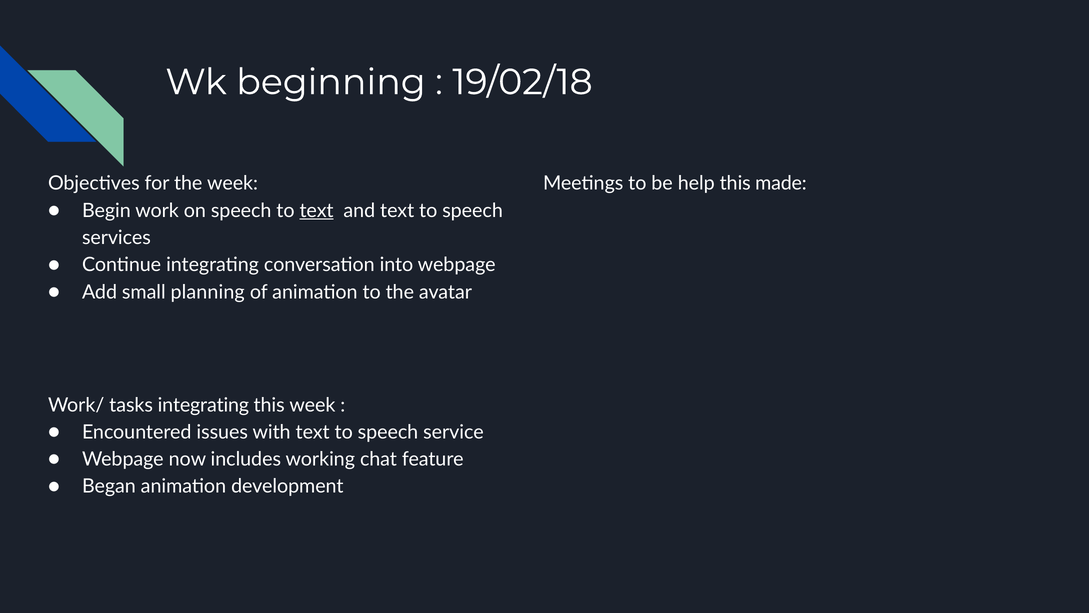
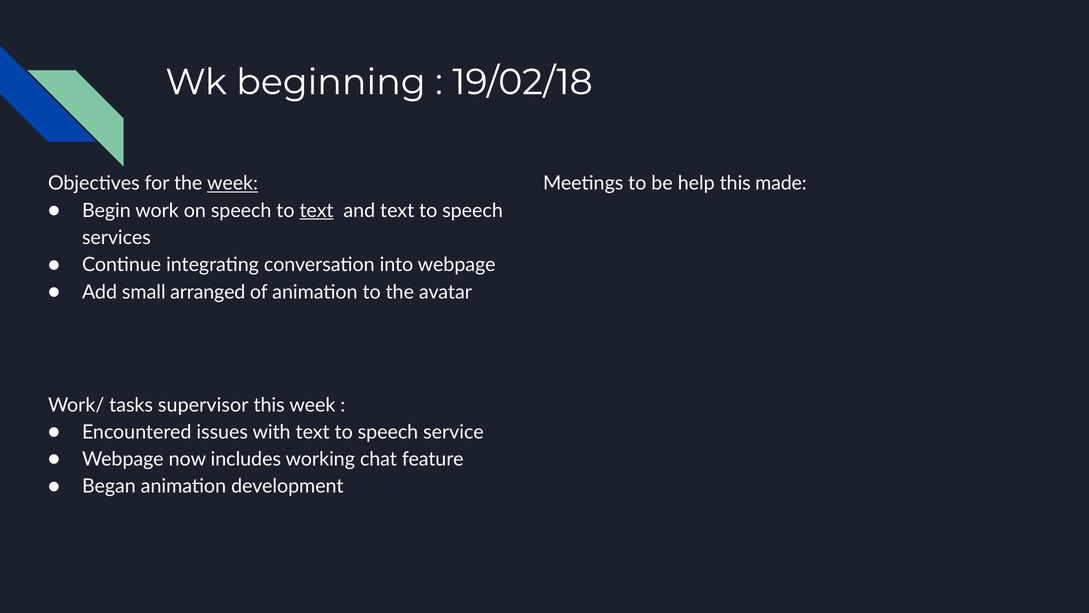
week at (233, 183) underline: none -> present
planning: planning -> arranged
tasks integrating: integrating -> supervisor
